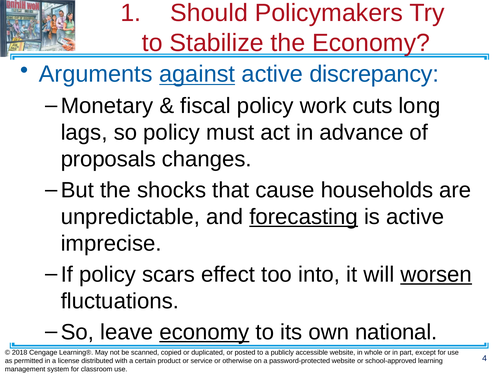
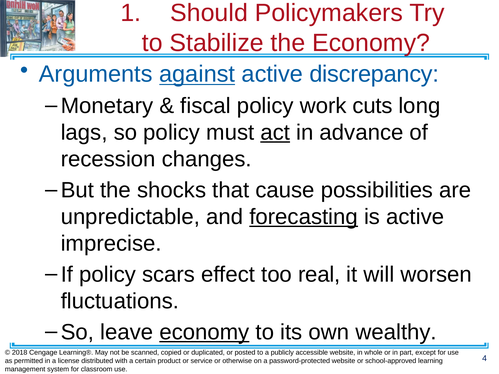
act underline: none -> present
proposals: proposals -> recession
households: households -> possibilities
into: into -> real
worsen underline: present -> none
national: national -> wealthy
